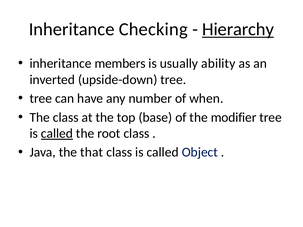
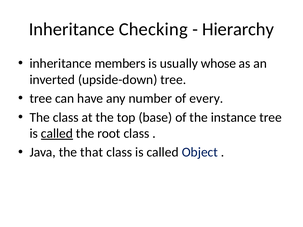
Hierarchy underline: present -> none
ability: ability -> whose
when: when -> every
modifier: modifier -> instance
